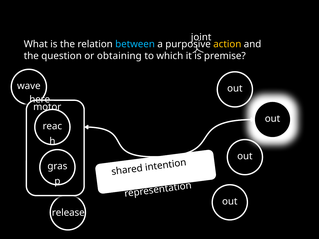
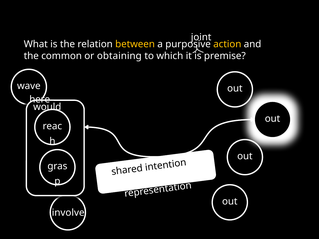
between colour: light blue -> yellow
question: question -> common
motor at (47, 107): motor -> would
release: release -> involve
